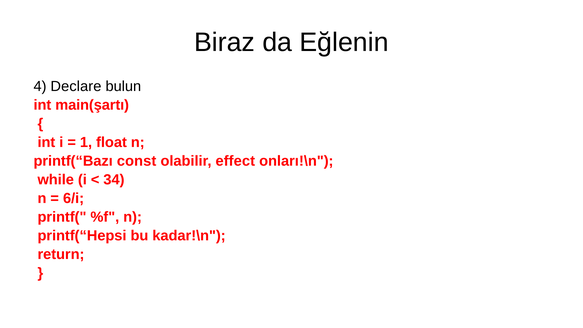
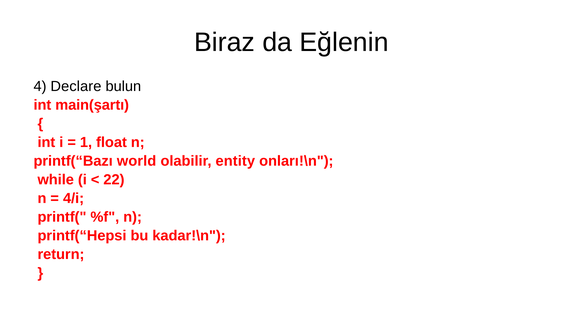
const: const -> world
effect: effect -> entity
34: 34 -> 22
6/i: 6/i -> 4/i
